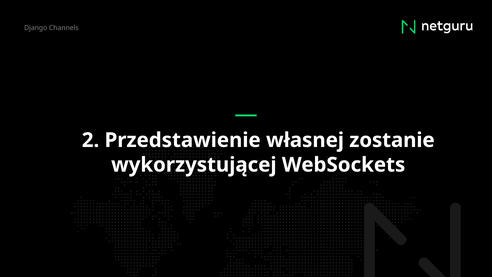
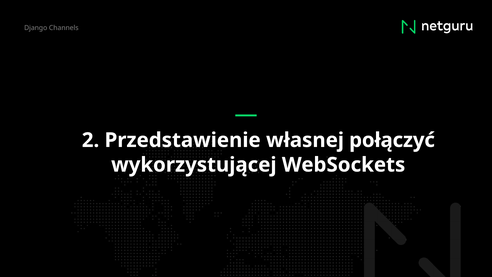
zostanie: zostanie -> połączyć
